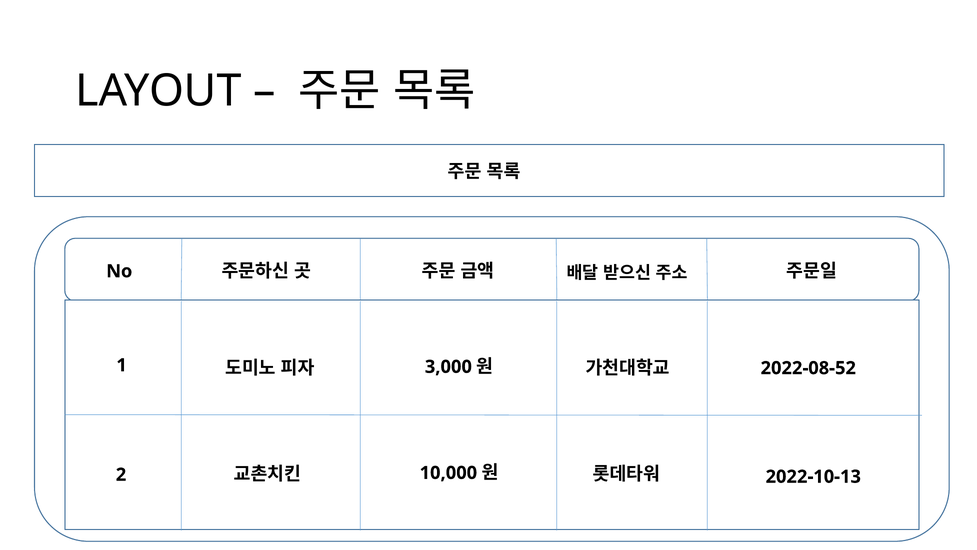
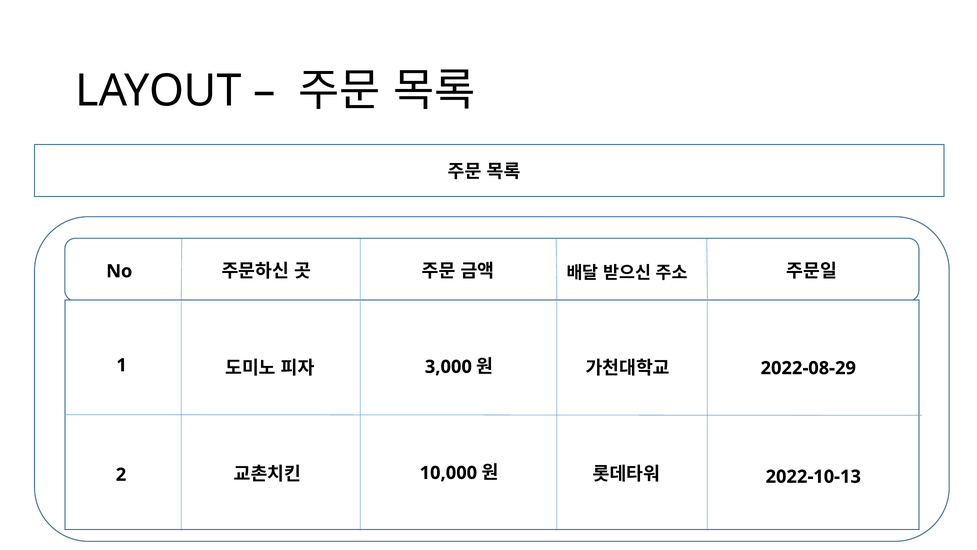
2022-08-52: 2022-08-52 -> 2022-08-29
